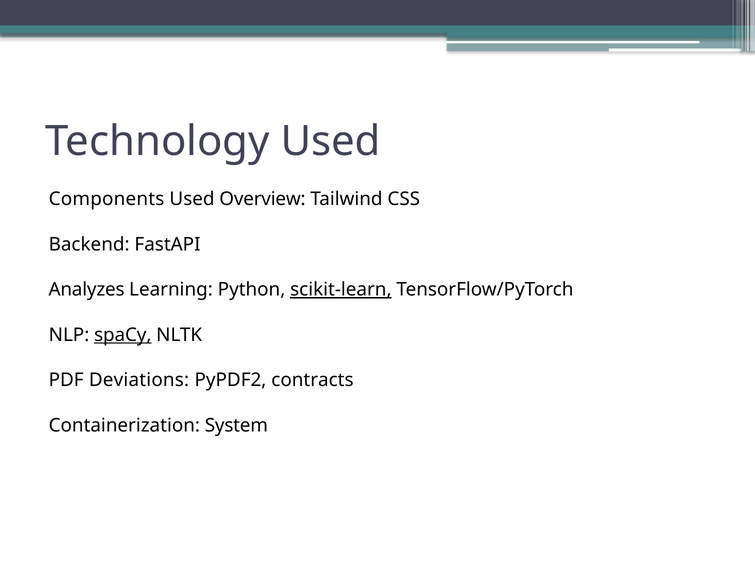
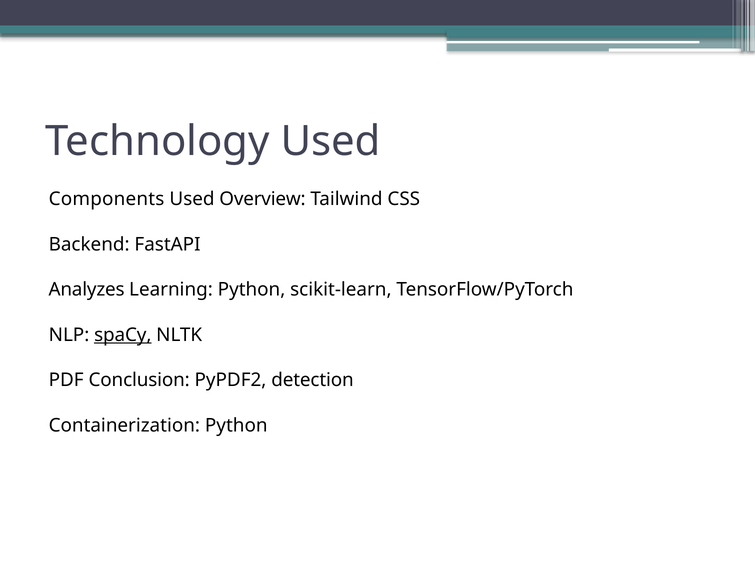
scikit-learn underline: present -> none
Deviations: Deviations -> Conclusion
contracts: contracts -> detection
Containerization System: System -> Python
